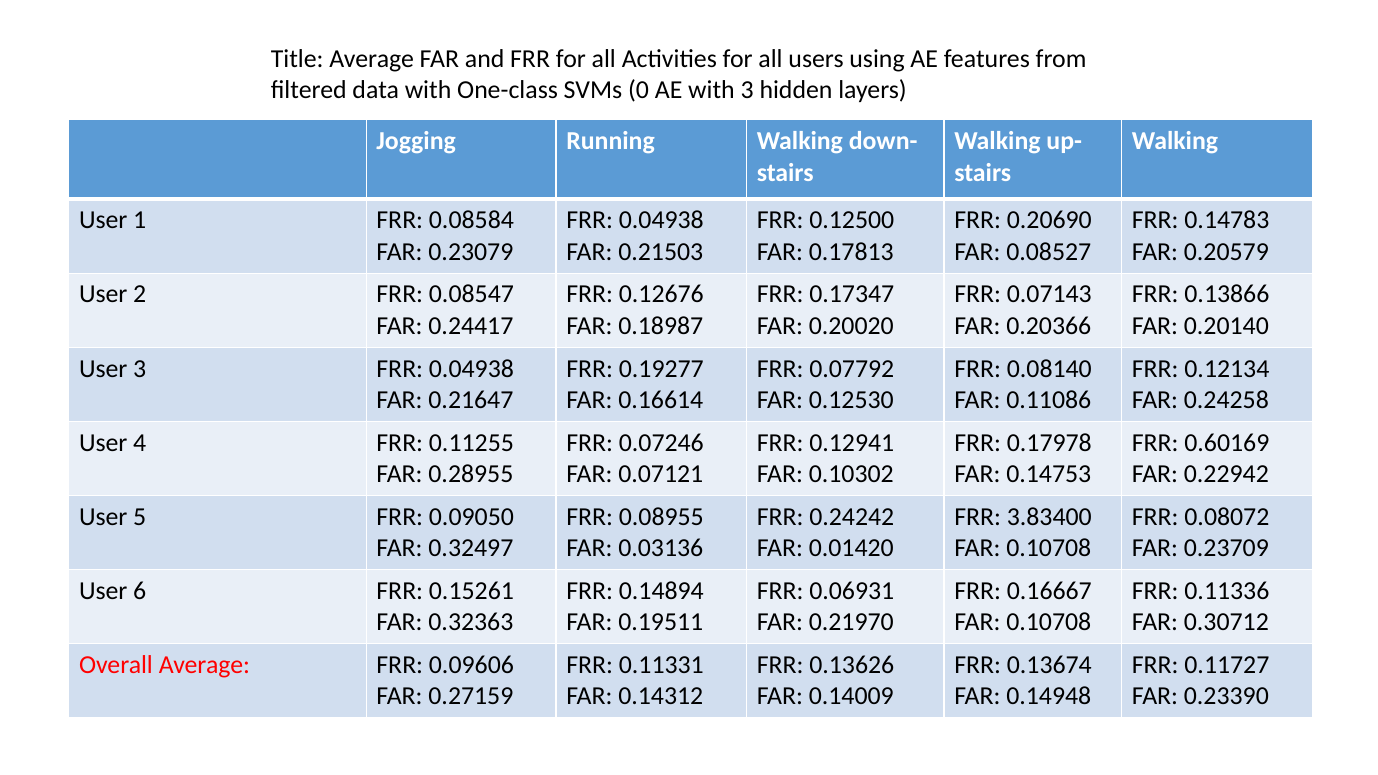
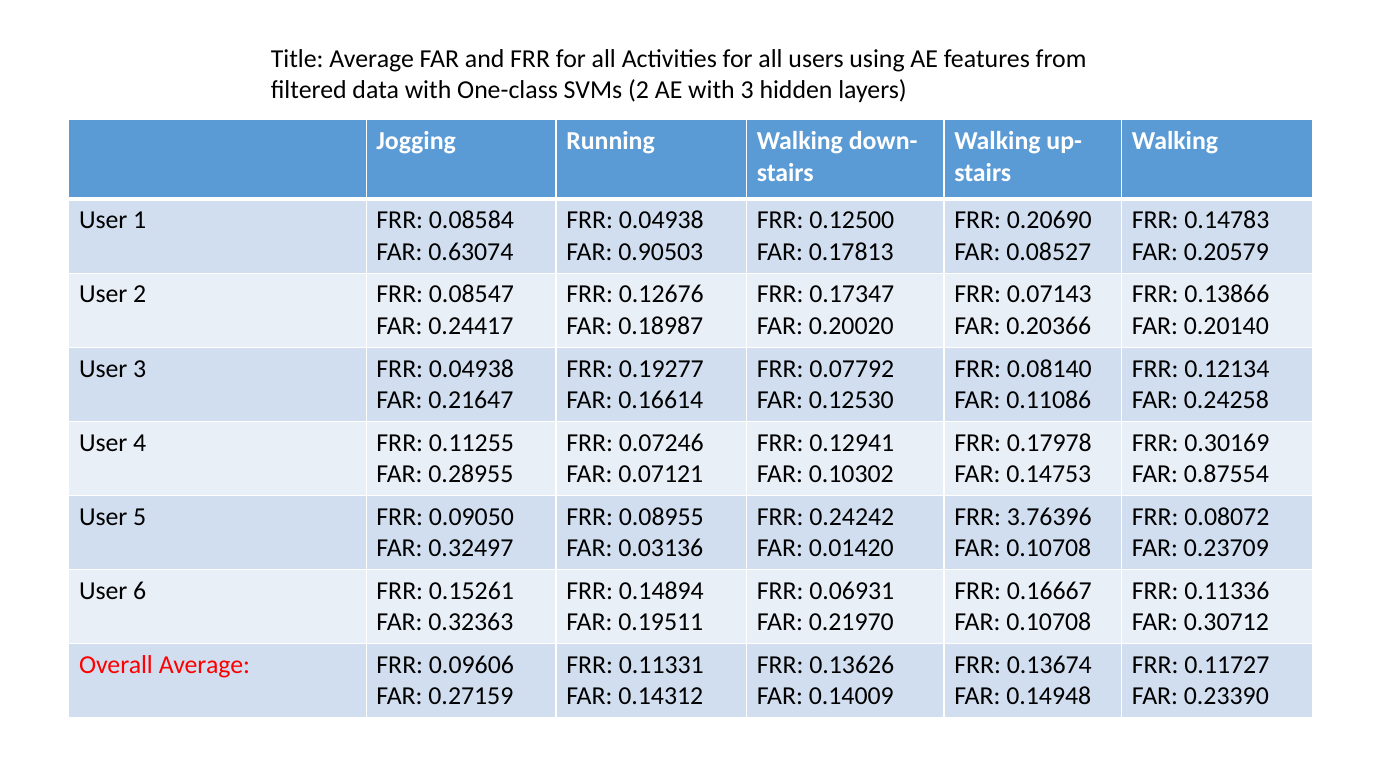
SVMs 0: 0 -> 2
0.23079: 0.23079 -> 0.63074
0.21503: 0.21503 -> 0.90503
0.60169: 0.60169 -> 0.30169
0.22942: 0.22942 -> 0.87554
3.83400: 3.83400 -> 3.76396
